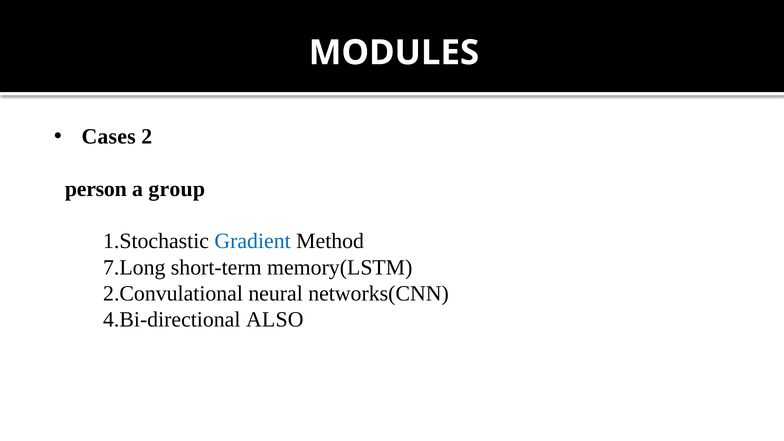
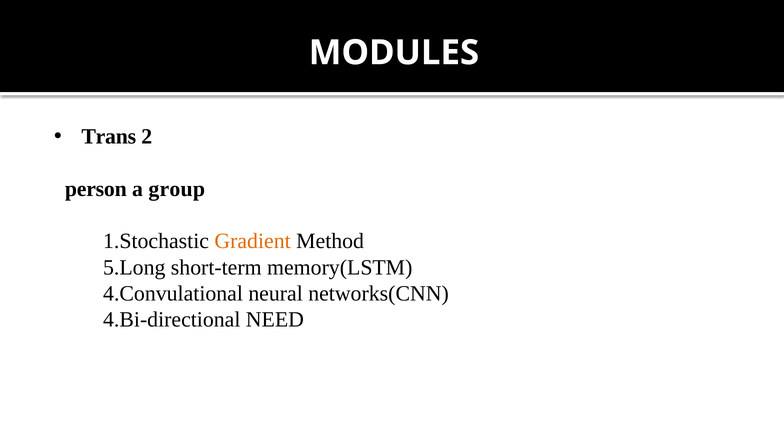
Cases: Cases -> Trans
Gradient colour: blue -> orange
7.Long: 7.Long -> 5.Long
2.Convulational: 2.Convulational -> 4.Convulational
ALSO: ALSO -> NEED
